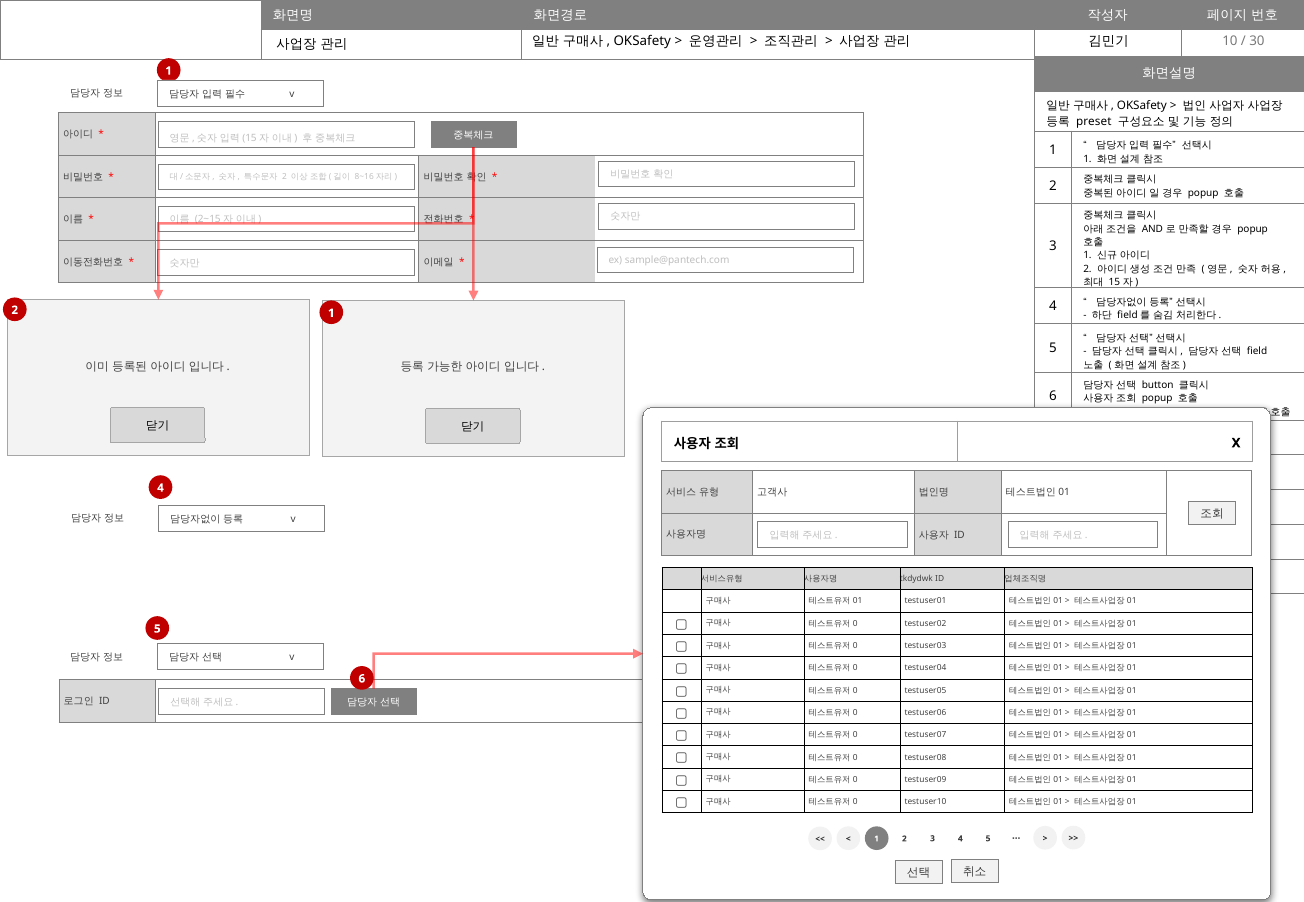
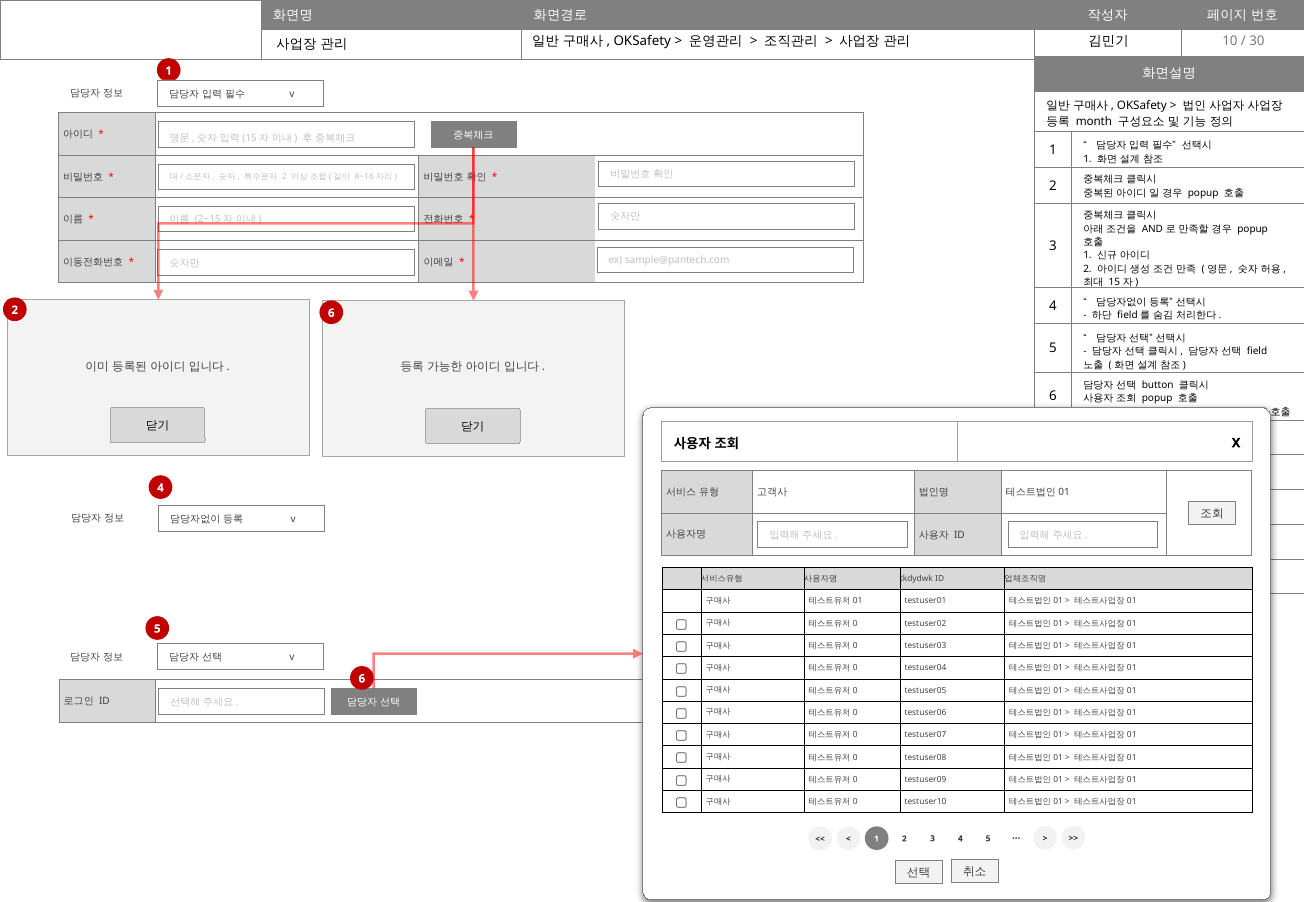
preset: preset -> month
2 1: 1 -> 6
